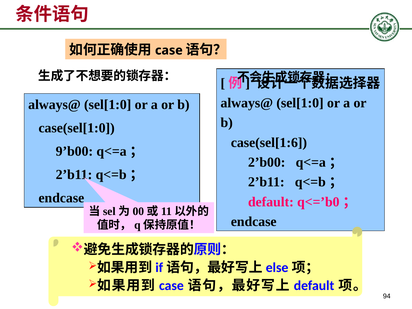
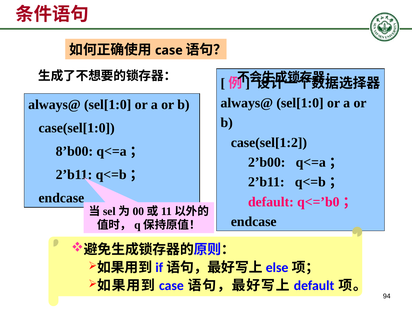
case(sel[1:6: case(sel[1:6 -> case(sel[1:2
9’b00: 9’b00 -> 8’b00
